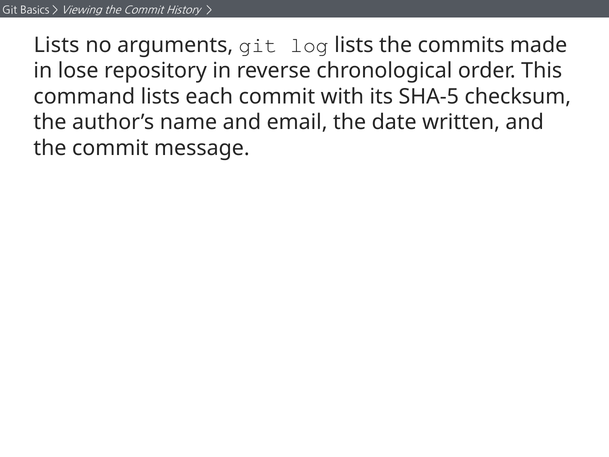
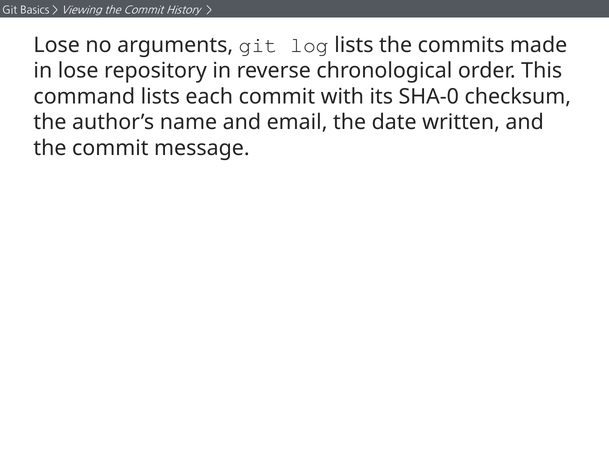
Lists at (57, 45): Lists -> Lose
SHA-5: SHA-5 -> SHA-0
